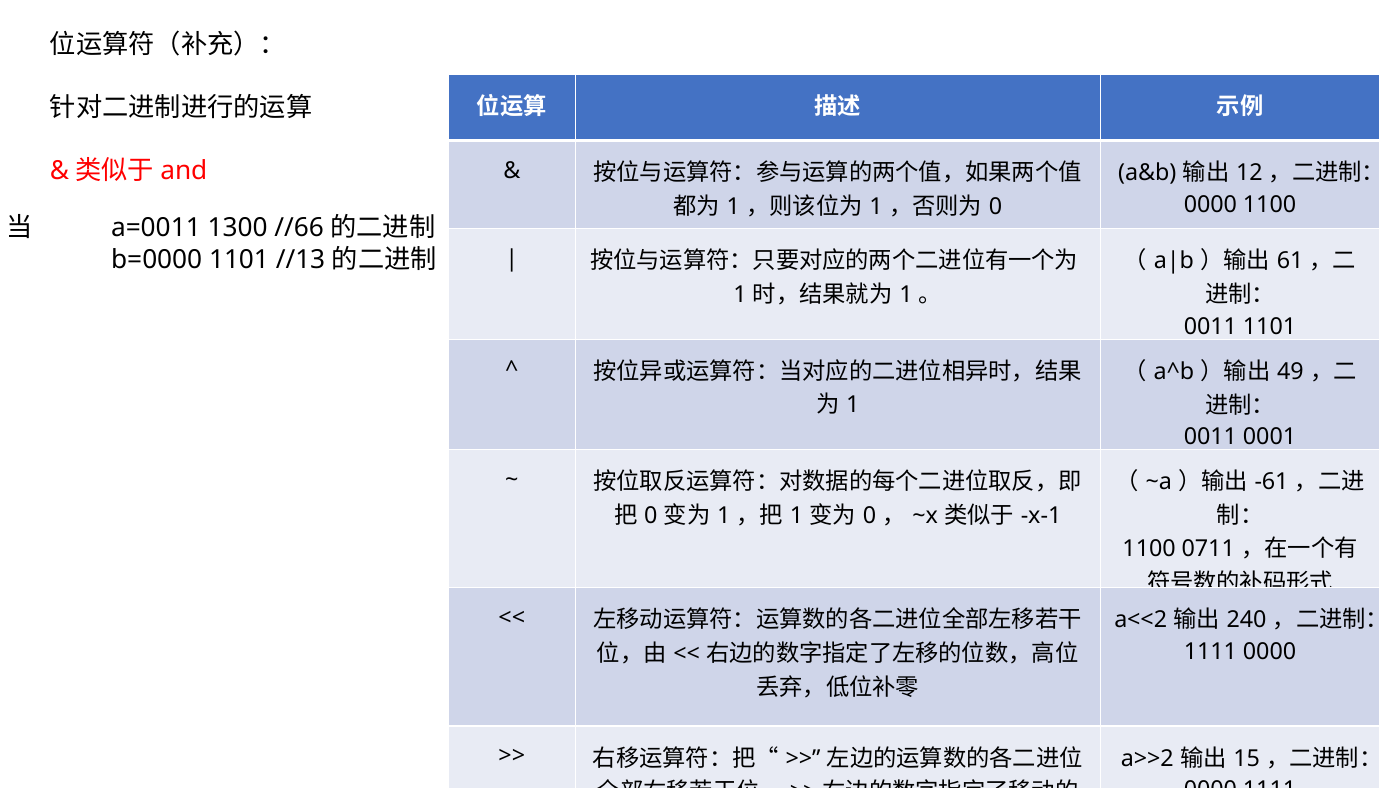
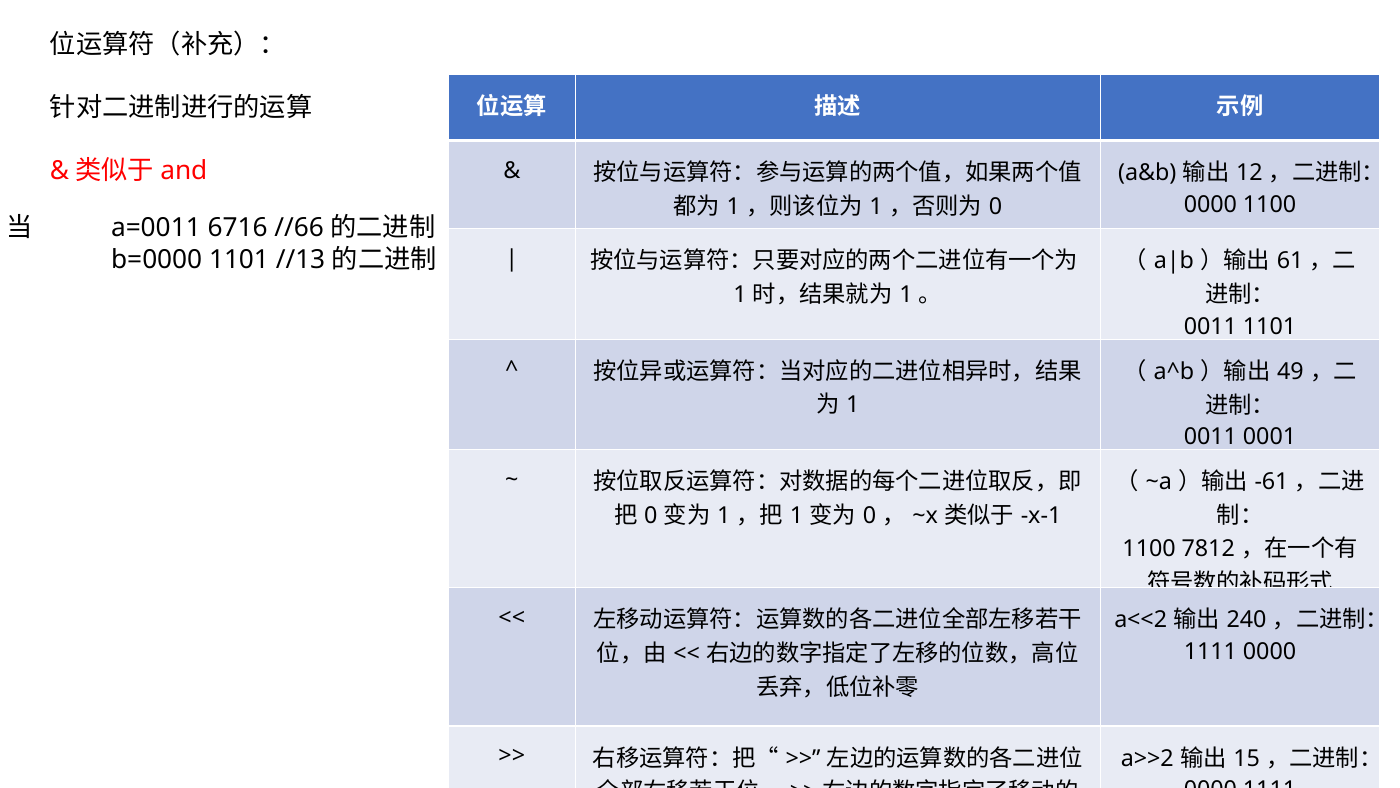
1300: 1300 -> 6716
0711: 0711 -> 7812
